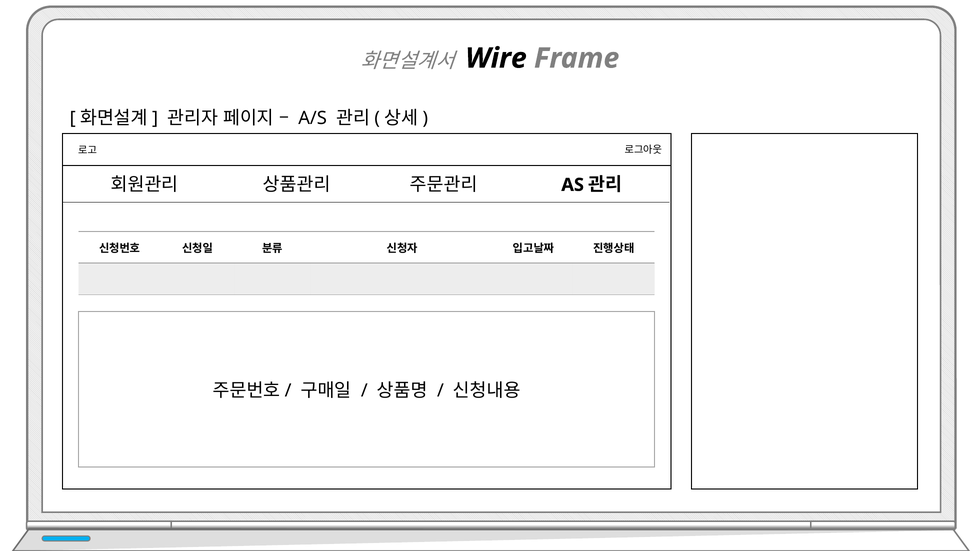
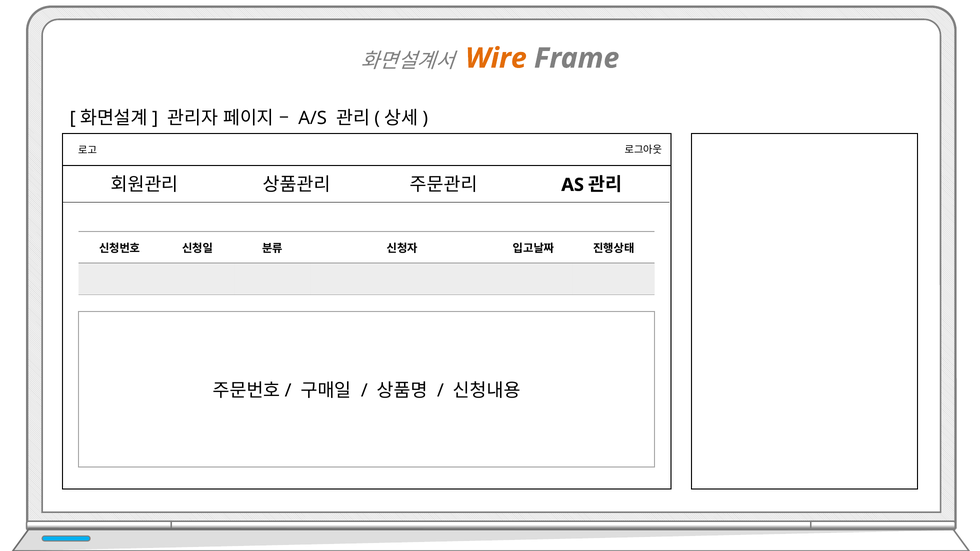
Wire colour: black -> orange
